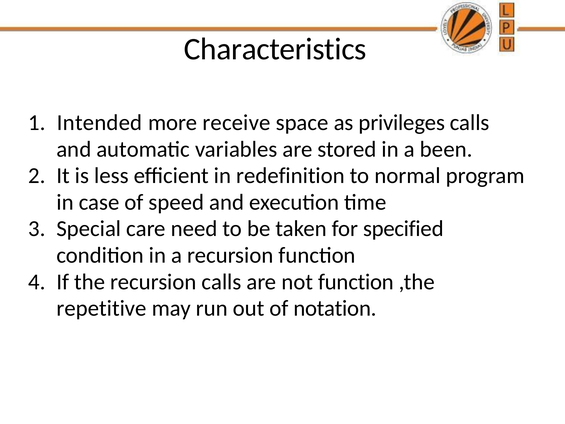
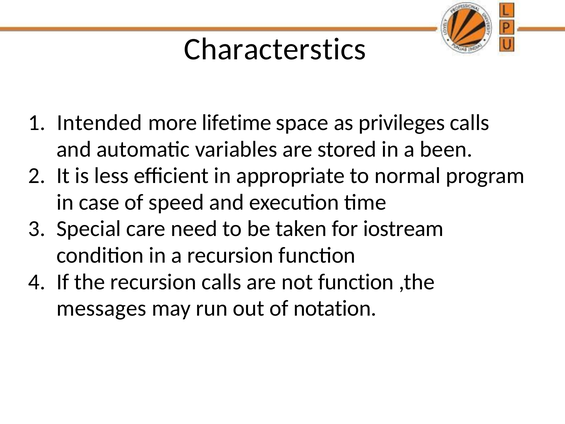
Characteristics: Characteristics -> Characterstics
receive: receive -> lifetime
redefinition: redefinition -> appropriate
specified: specified -> iostream
repetitive: repetitive -> messages
